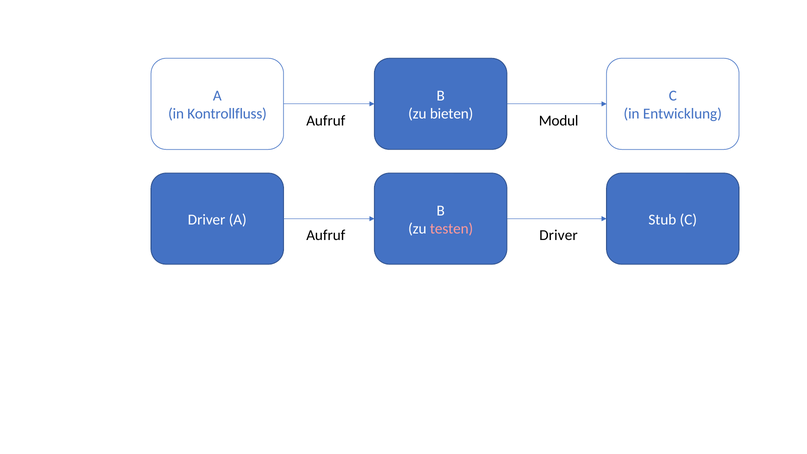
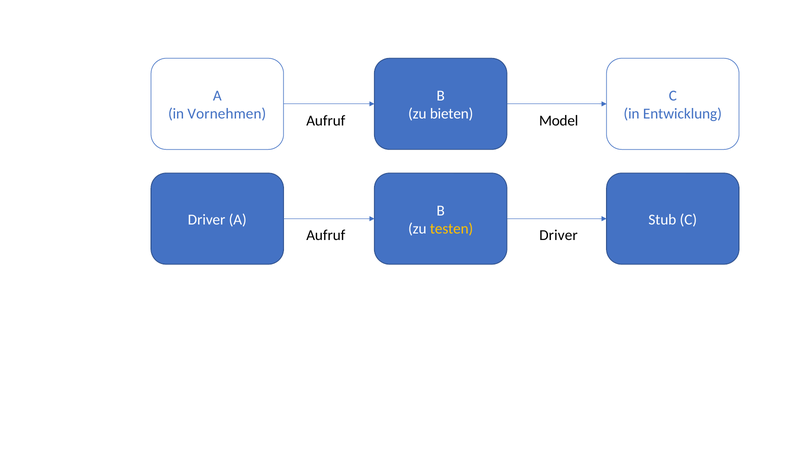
Kontrollfluss: Kontrollfluss -> Vornehmen
Modul: Modul -> Model
testen colour: pink -> yellow
